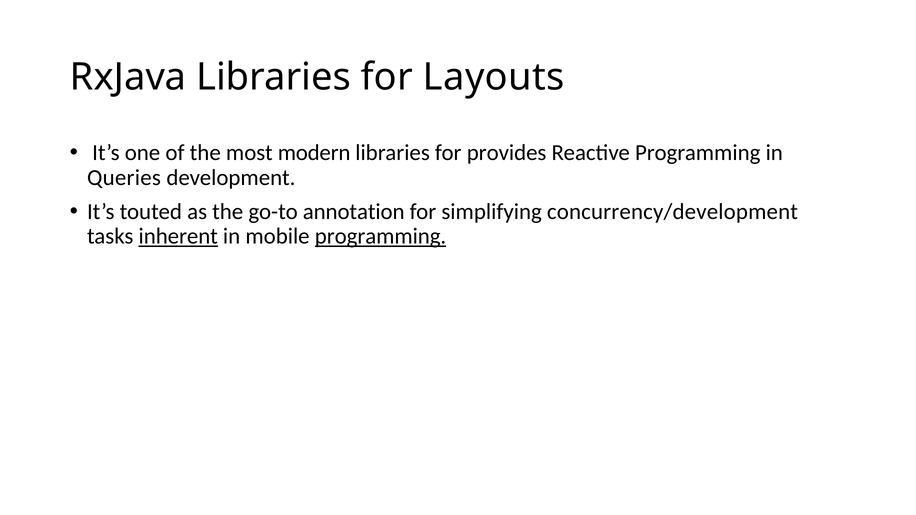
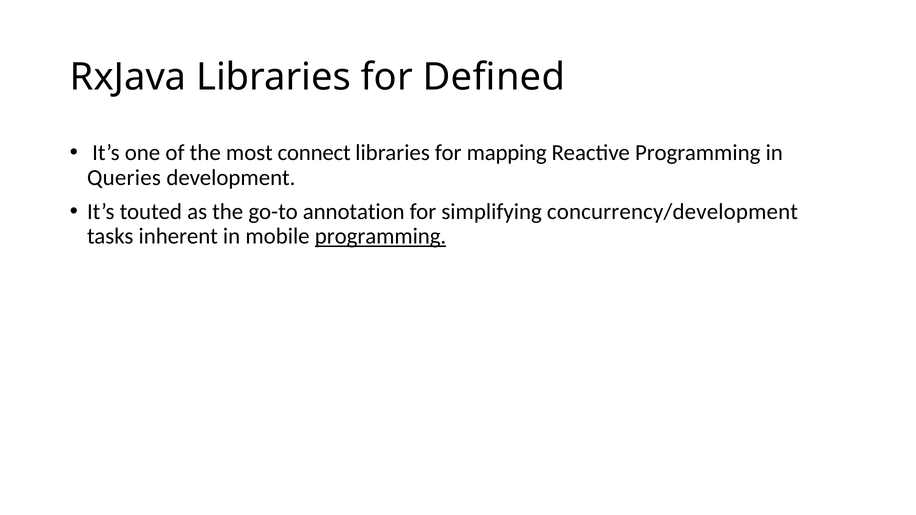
Layouts: Layouts -> Defined
modern: modern -> connect
provides: provides -> mapping
inherent underline: present -> none
